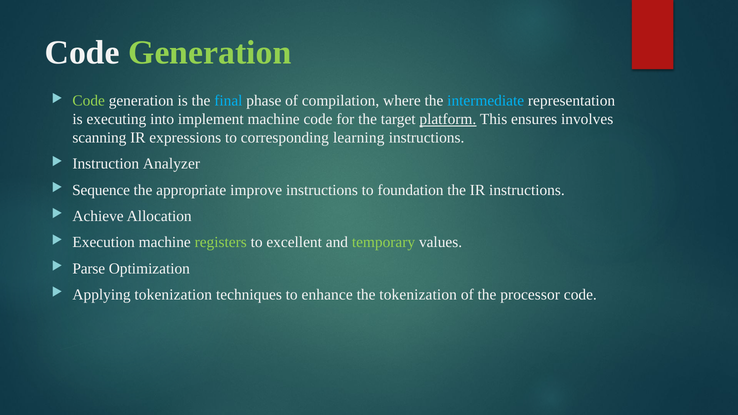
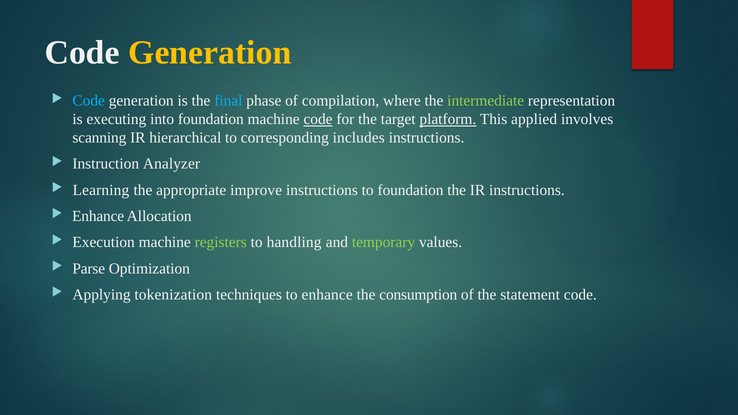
Generation at (210, 53) colour: light green -> yellow
Code at (89, 101) colour: light green -> light blue
intermediate colour: light blue -> light green
into implement: implement -> foundation
code at (318, 119) underline: none -> present
ensures: ensures -> applied
expressions: expressions -> hierarchical
learning: learning -> includes
Sequence: Sequence -> Learning
Achieve at (98, 216): Achieve -> Enhance
excellent: excellent -> handling
the tokenization: tokenization -> consumption
processor: processor -> statement
